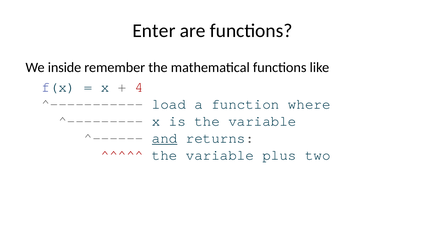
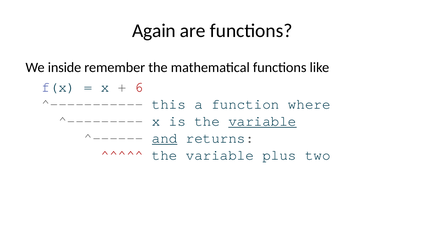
Enter: Enter -> Again
4: 4 -> 6
load: load -> this
variable at (262, 121) underline: none -> present
